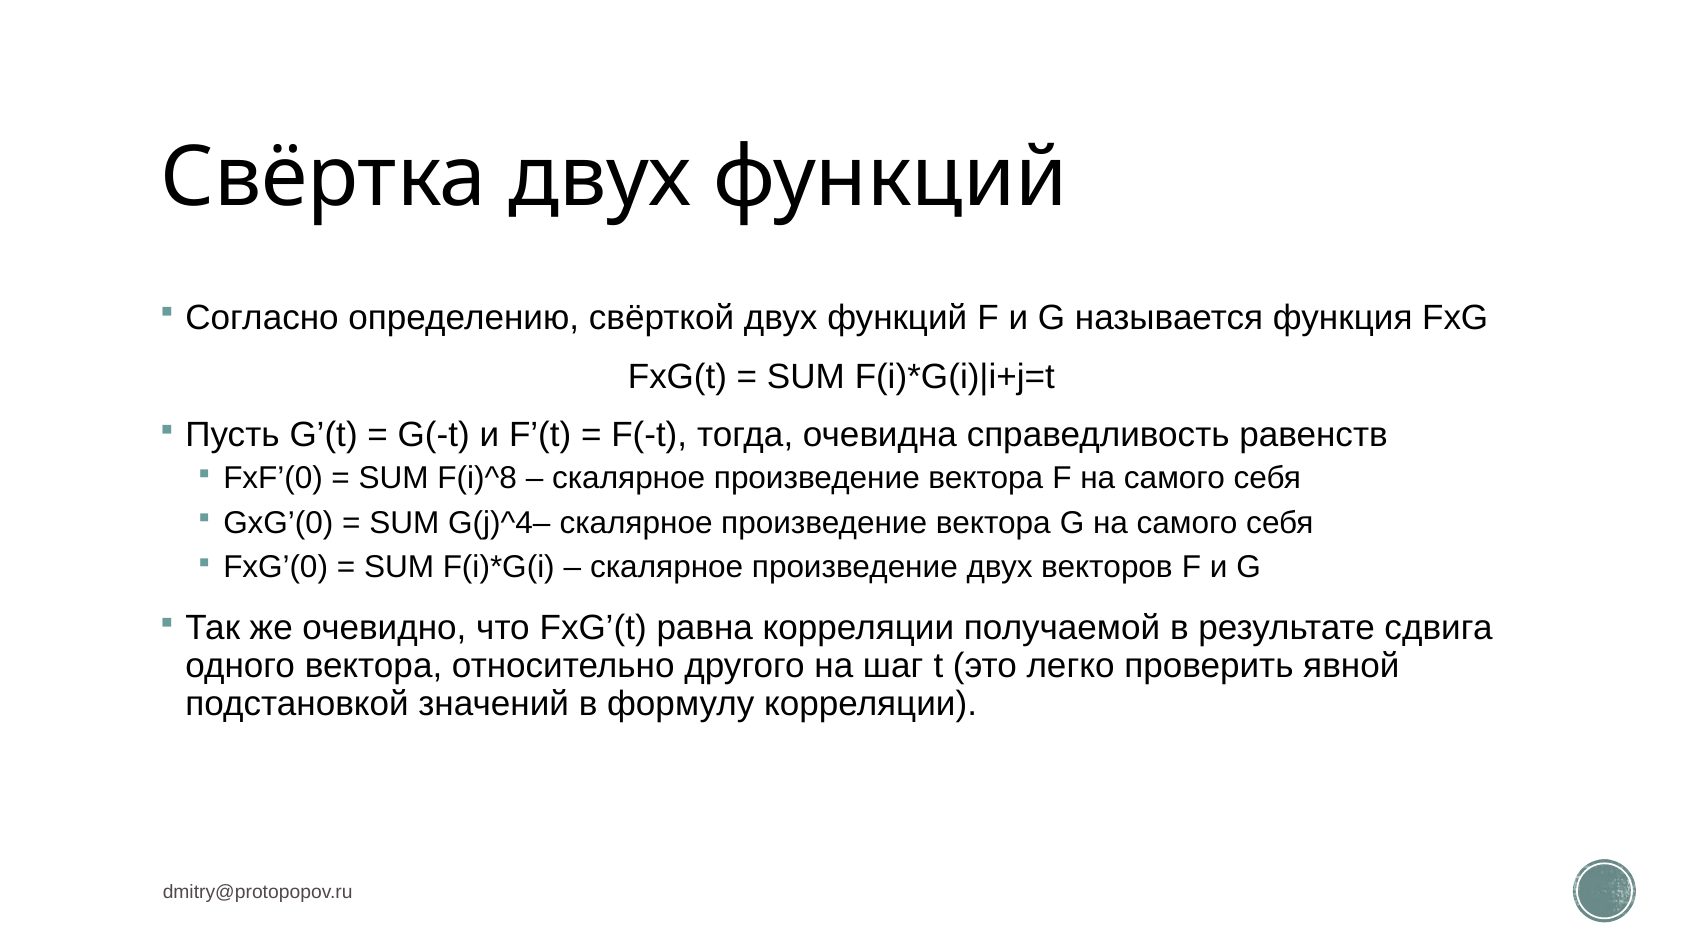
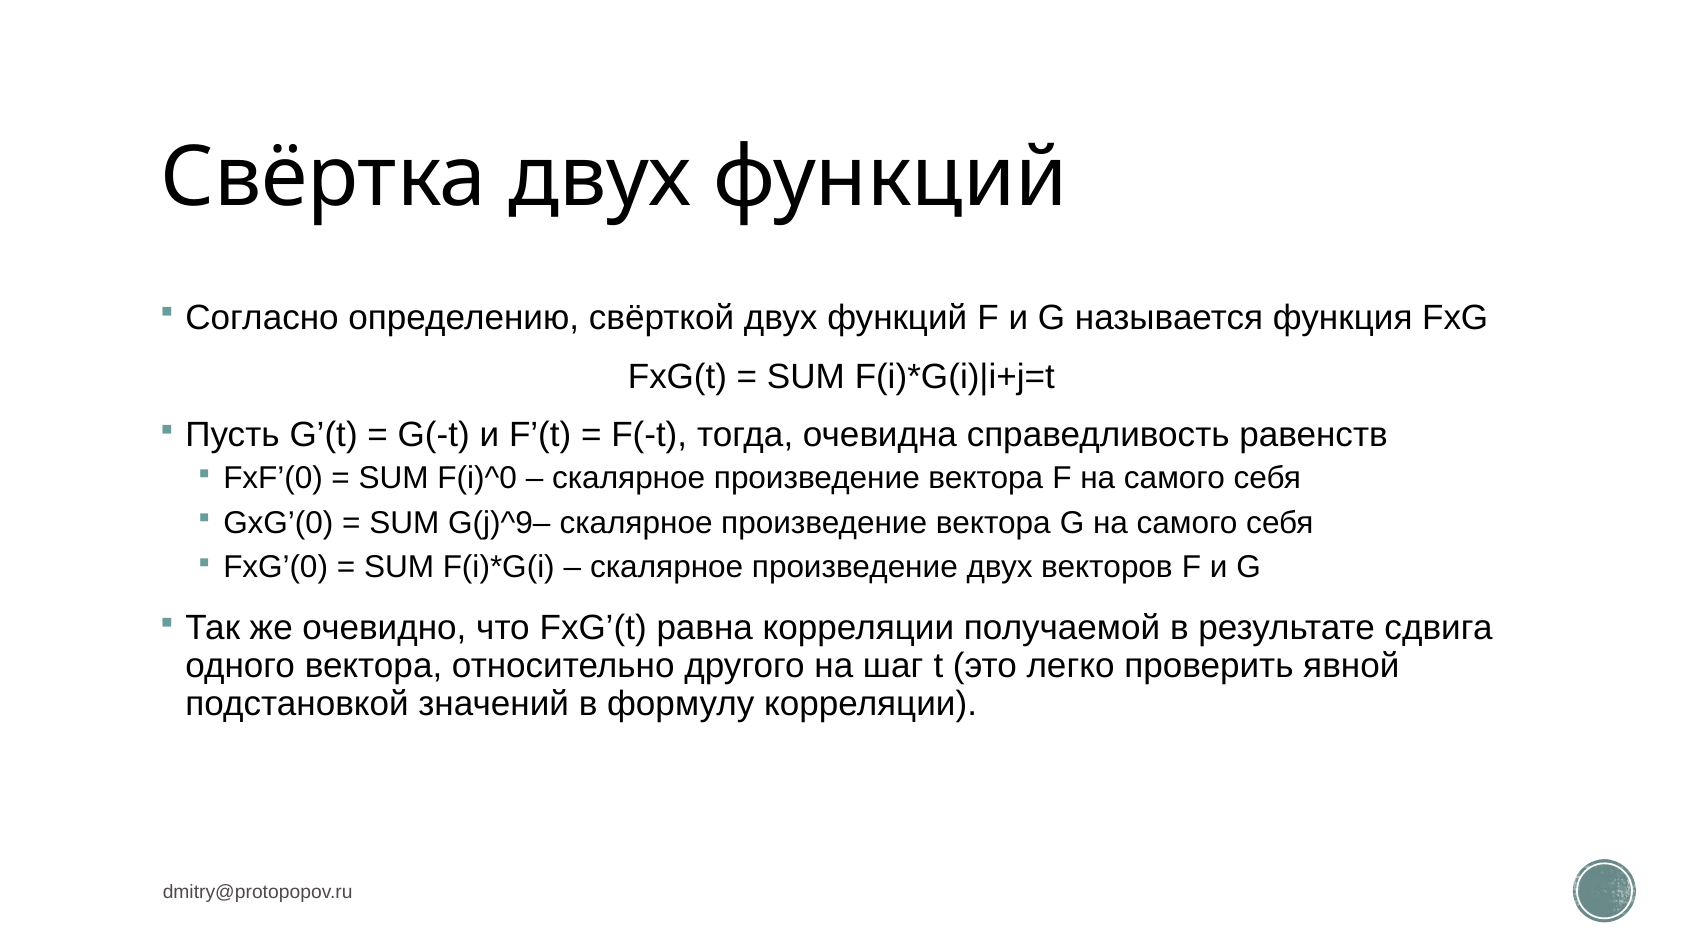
F(i)^8: F(i)^8 -> F(i)^0
G(j)^4–: G(j)^4– -> G(j)^9–
